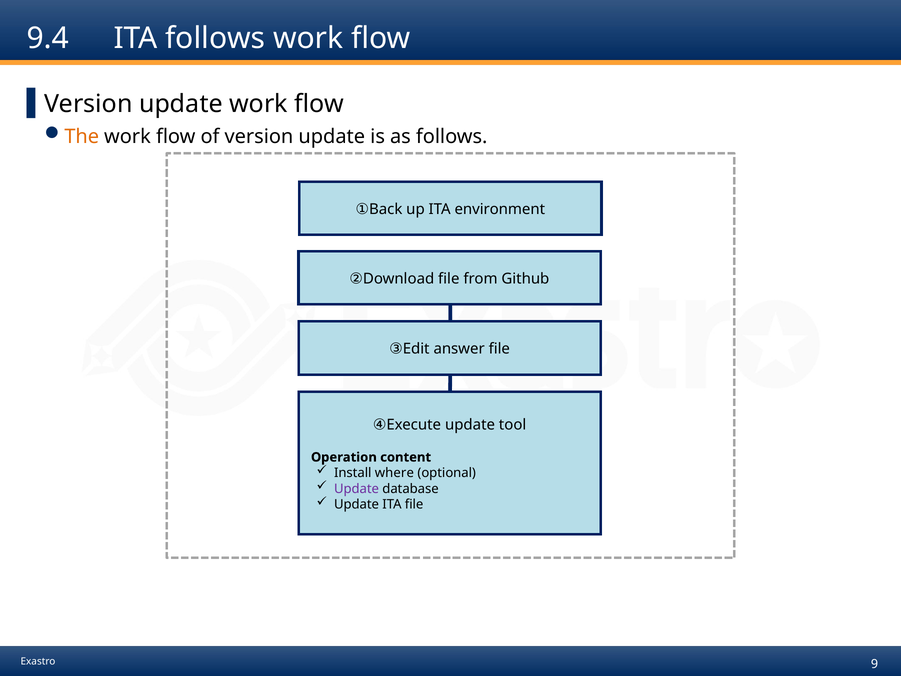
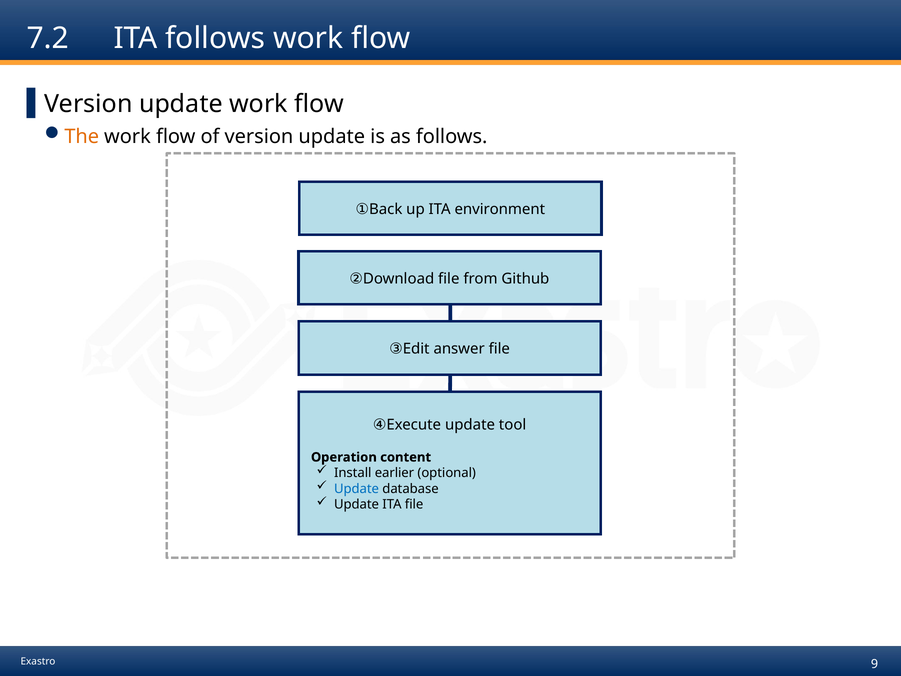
9.4: 9.4 -> 7.2
where: where -> earlier
Update at (357, 489) colour: purple -> blue
